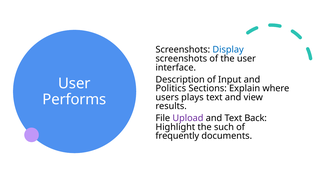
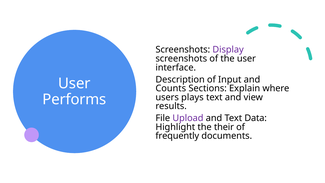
Display colour: blue -> purple
Politics: Politics -> Counts
Back: Back -> Data
such: such -> their
